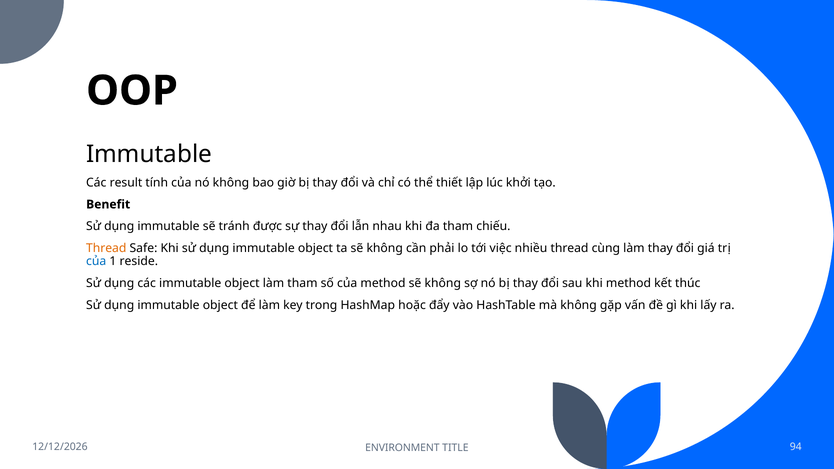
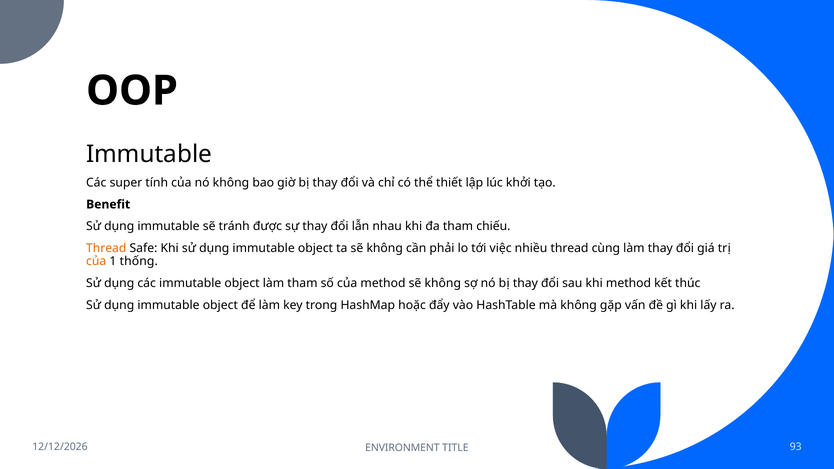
result: result -> super
của at (96, 261) colour: blue -> orange
reside: reside -> thống
94: 94 -> 93
